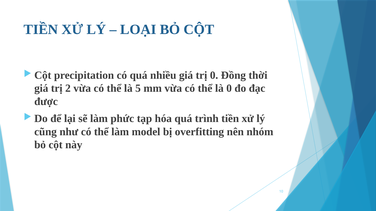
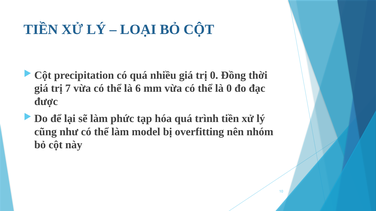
2: 2 -> 7
5: 5 -> 6
